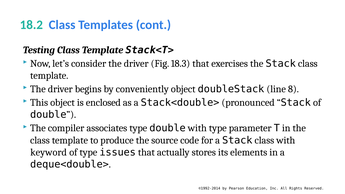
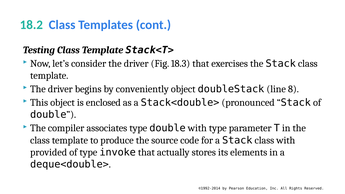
keyword: keyword -> provided
issues: issues -> invoke
